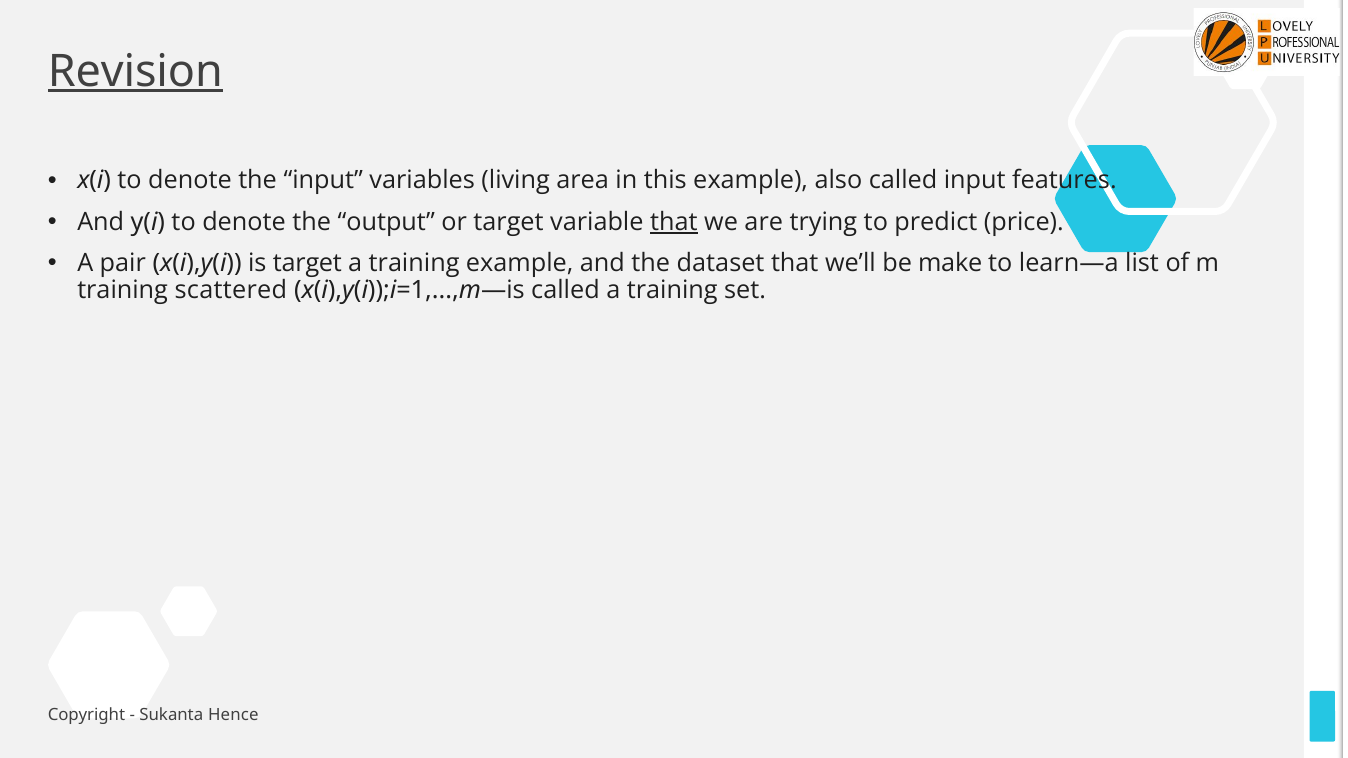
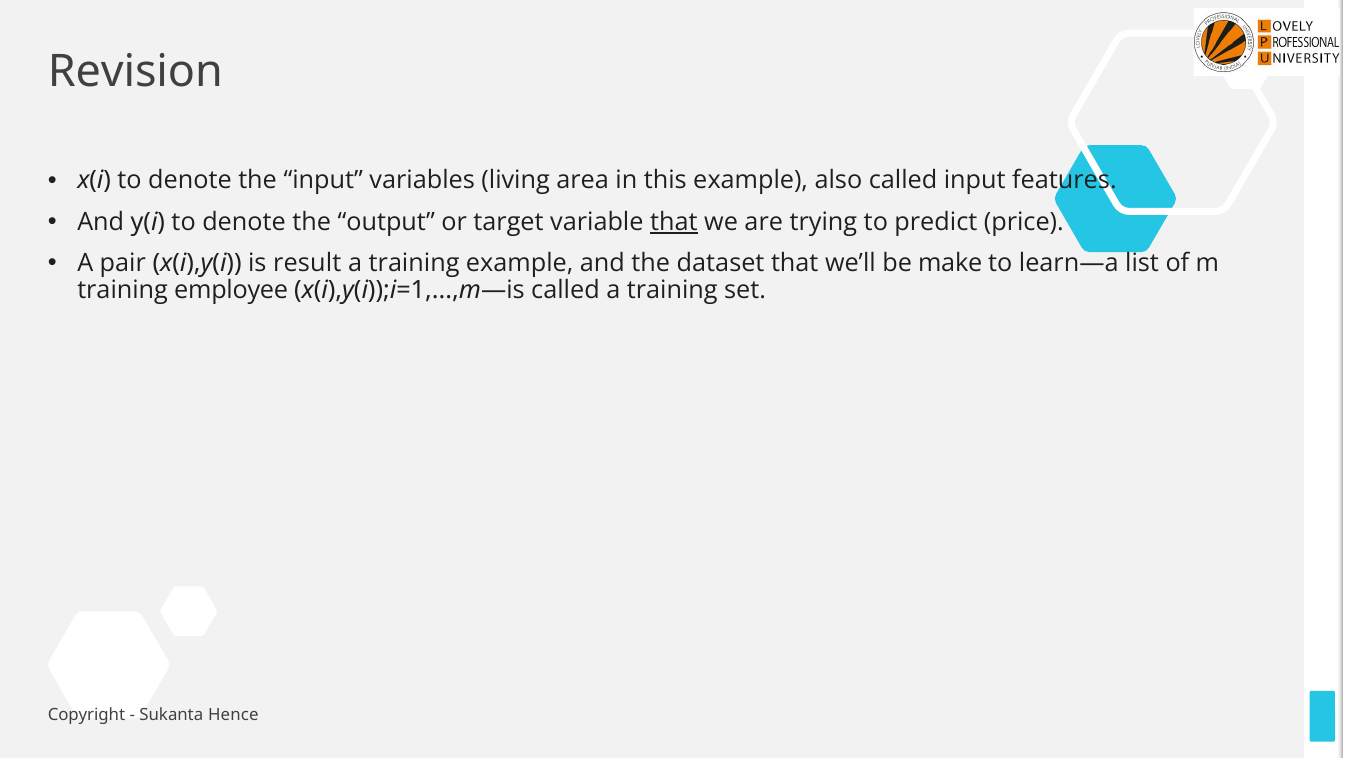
Revision underline: present -> none
is target: target -> result
scattered: scattered -> employee
